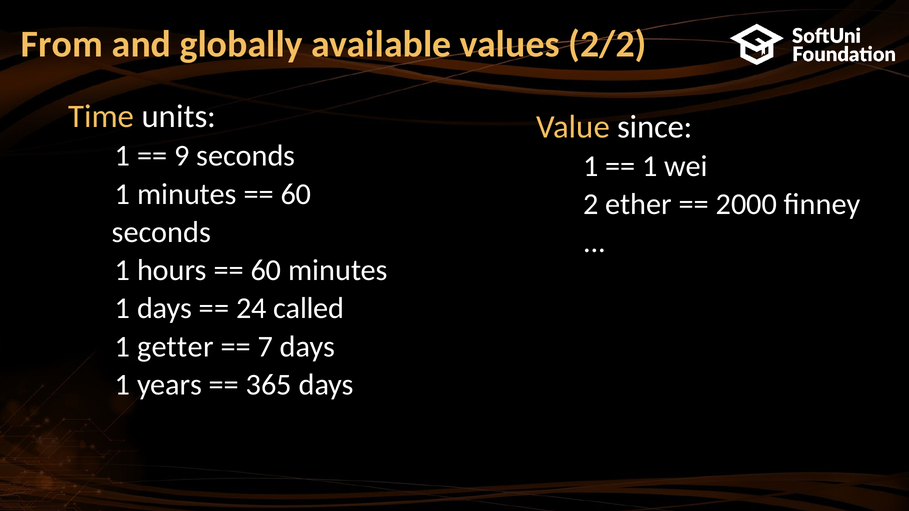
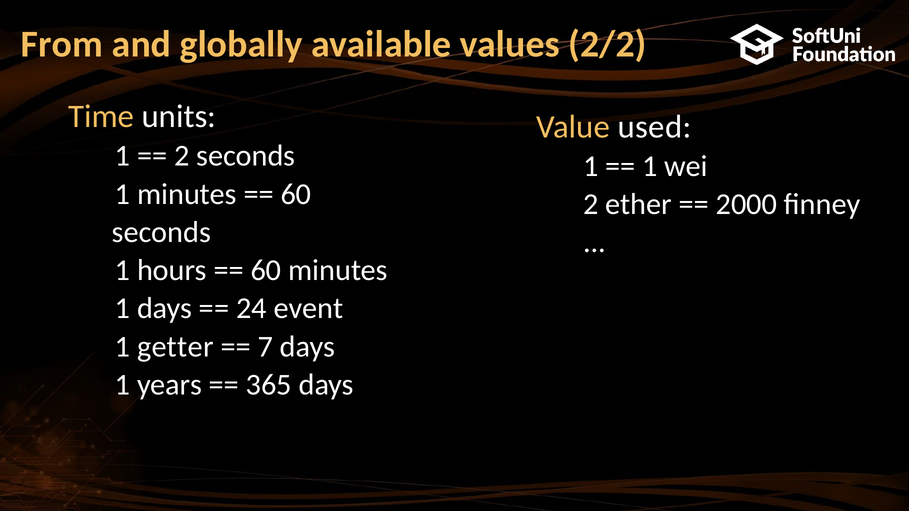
since: since -> used
9: 9 -> 2
called: called -> event
